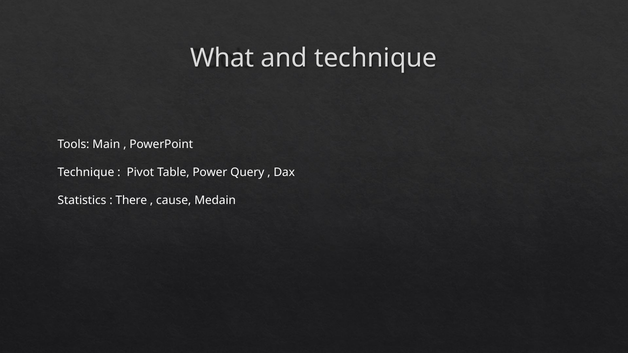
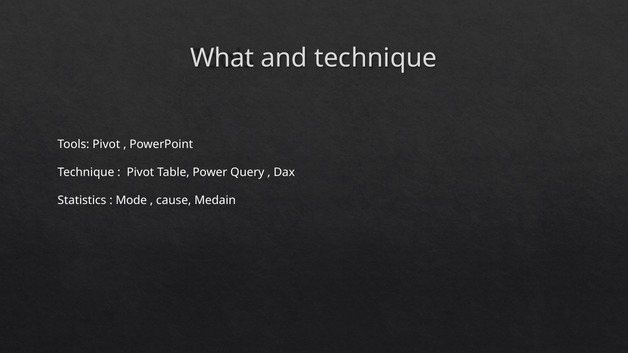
Tools Main: Main -> Pivot
There: There -> Mode
